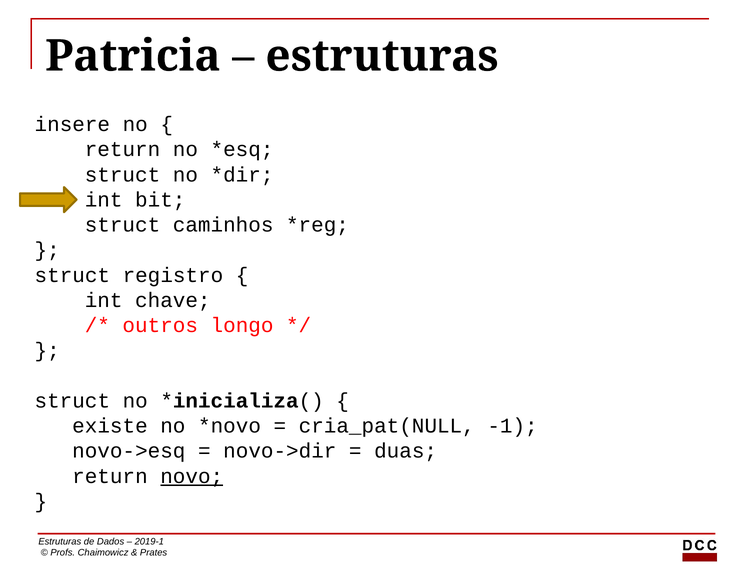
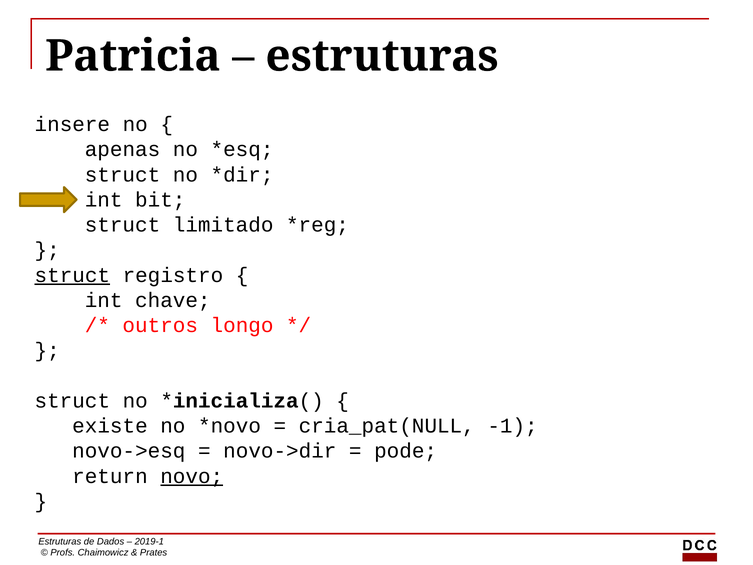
return at (123, 150): return -> apenas
caminhos: caminhos -> limitado
struct at (72, 275) underline: none -> present
duas: duas -> pode
